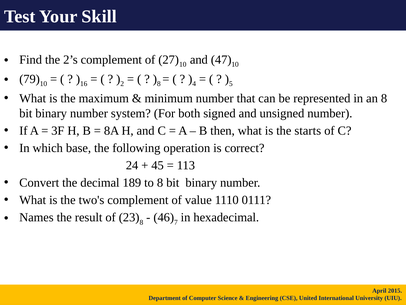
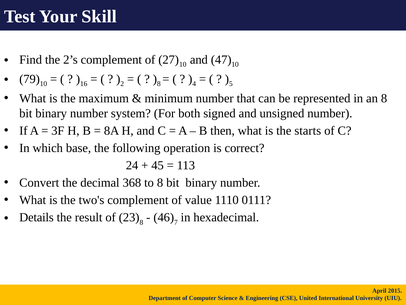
189: 189 -> 368
Names: Names -> Details
